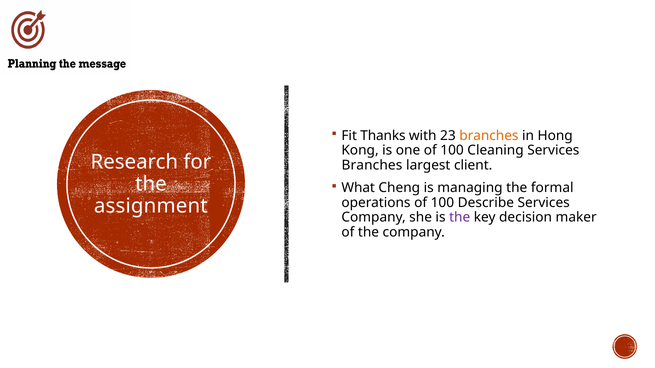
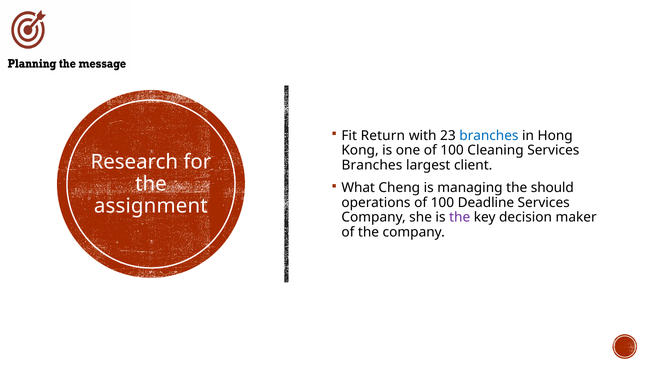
Thanks: Thanks -> Return
branches at (489, 136) colour: orange -> blue
formal: formal -> should
Describe: Describe -> Deadline
